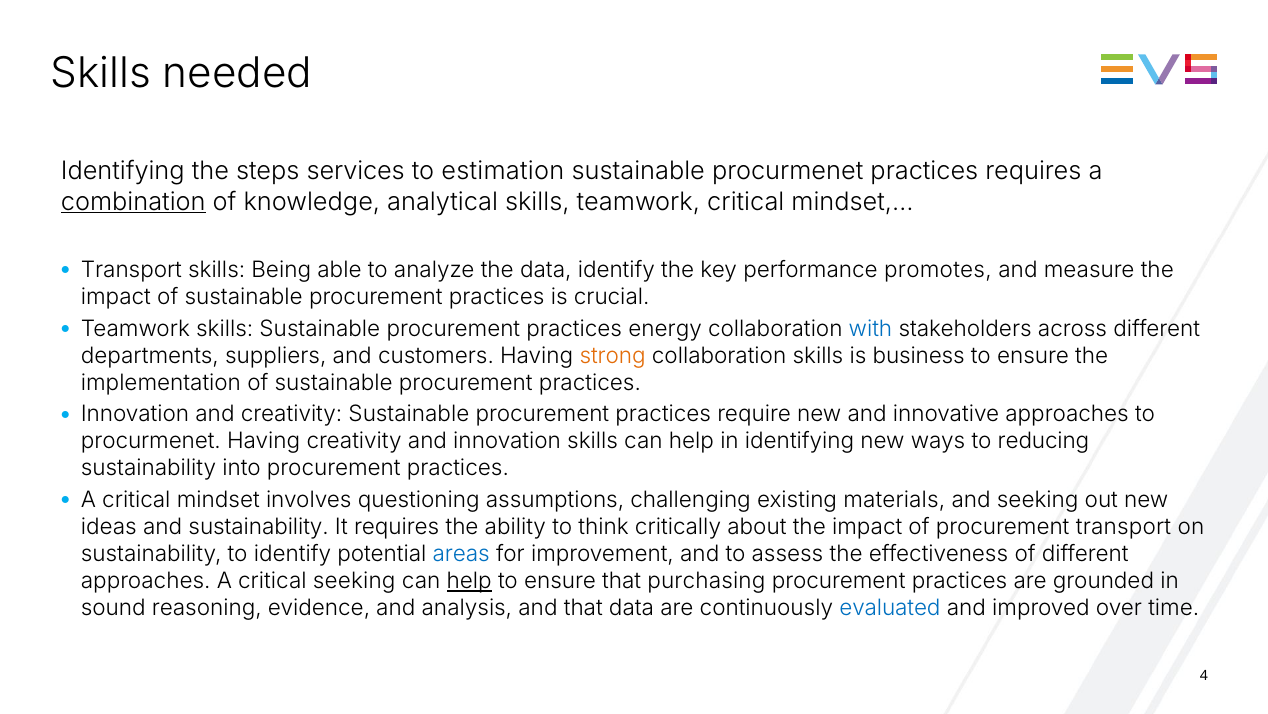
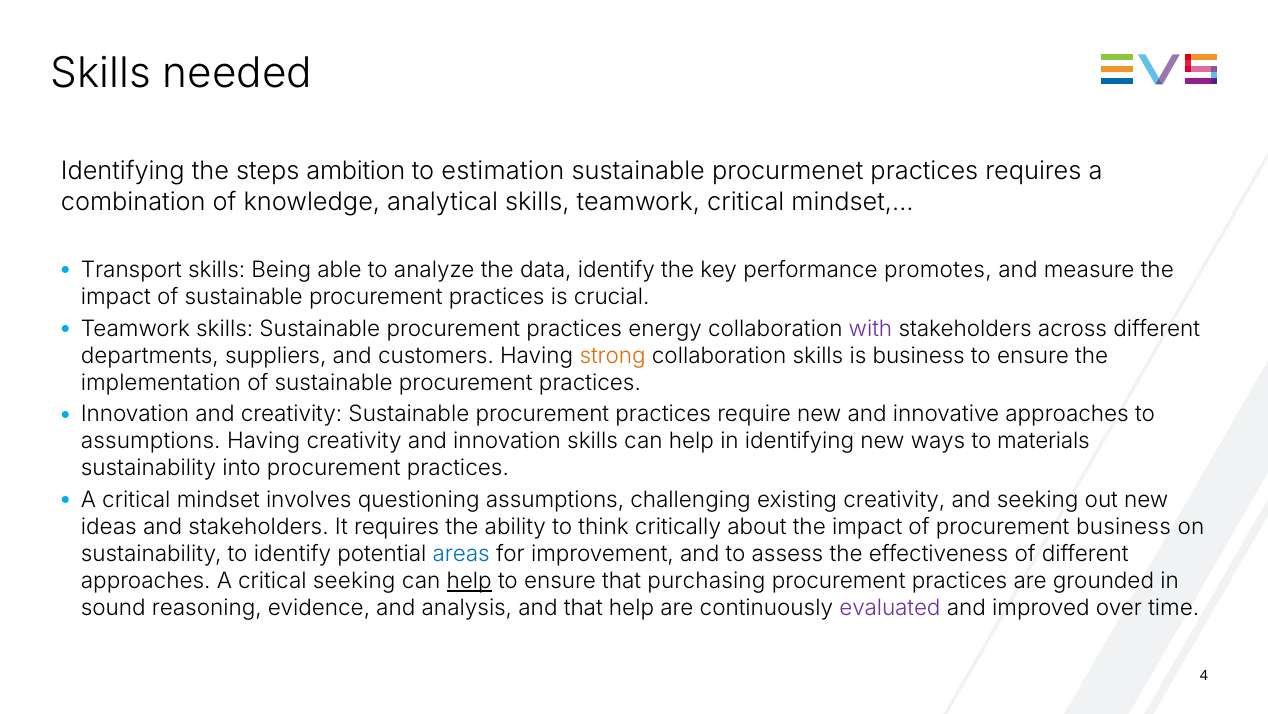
services: services -> ambition
combination underline: present -> none
with colour: blue -> purple
procurmenet at (151, 442): procurmenet -> assumptions
reducing: reducing -> materials
existing materials: materials -> creativity
and sustainability: sustainability -> stakeholders
procurement transport: transport -> business
that data: data -> help
evaluated colour: blue -> purple
